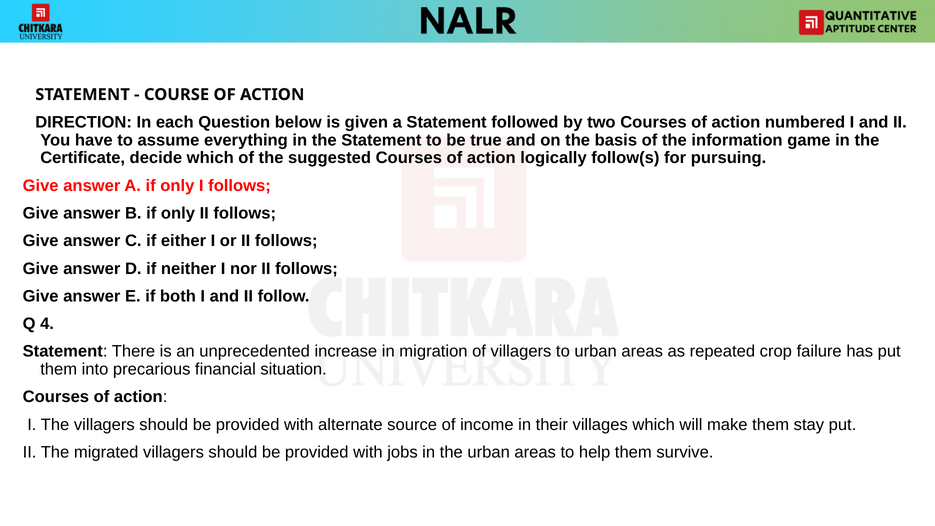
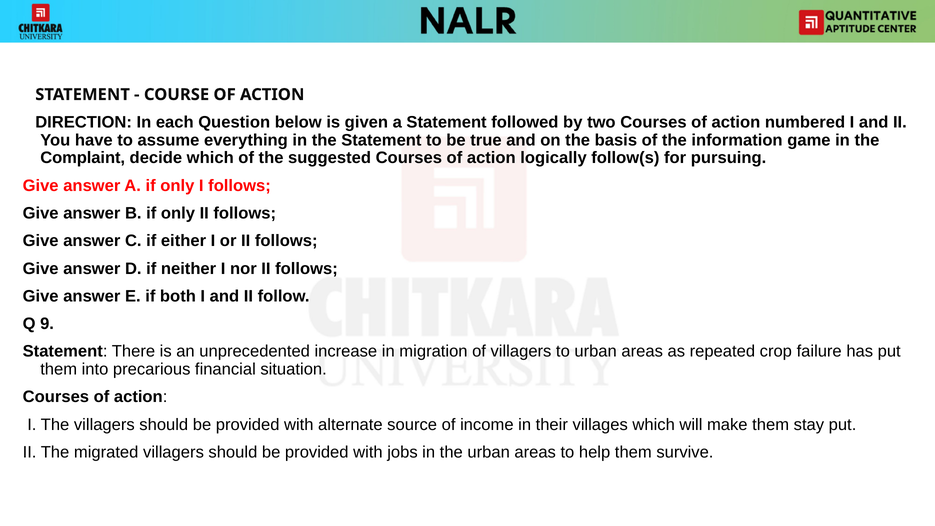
Certificate: Certificate -> Complaint
4: 4 -> 9
